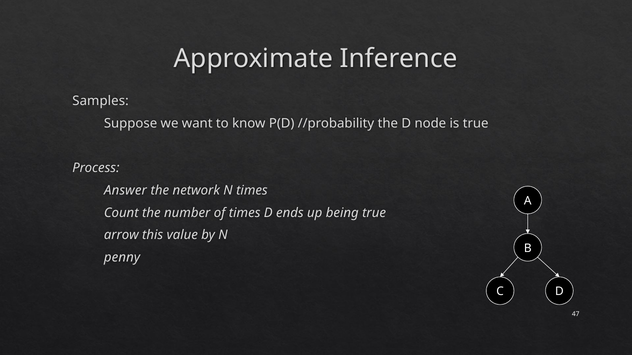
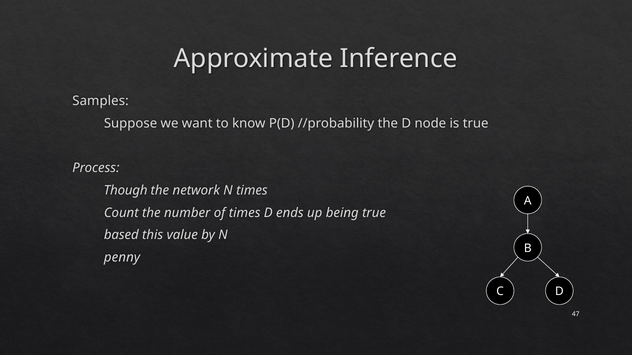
Answer: Answer -> Though
arrow: arrow -> based
